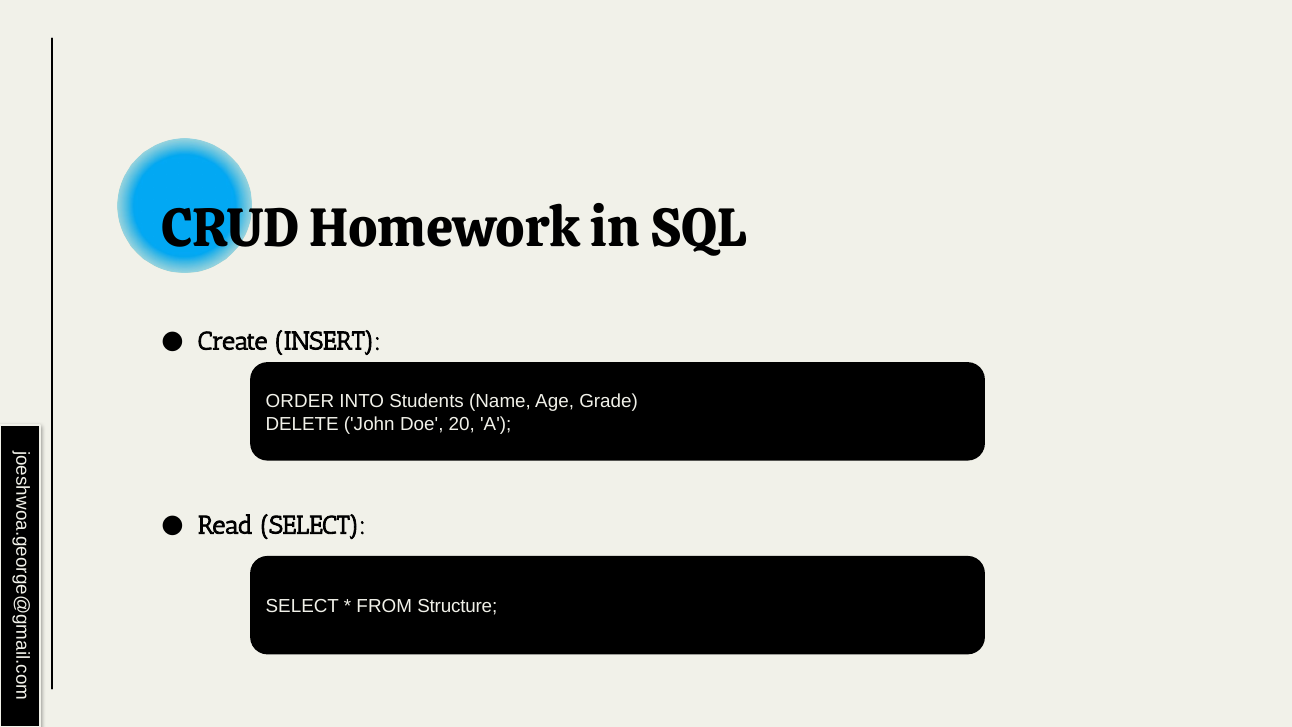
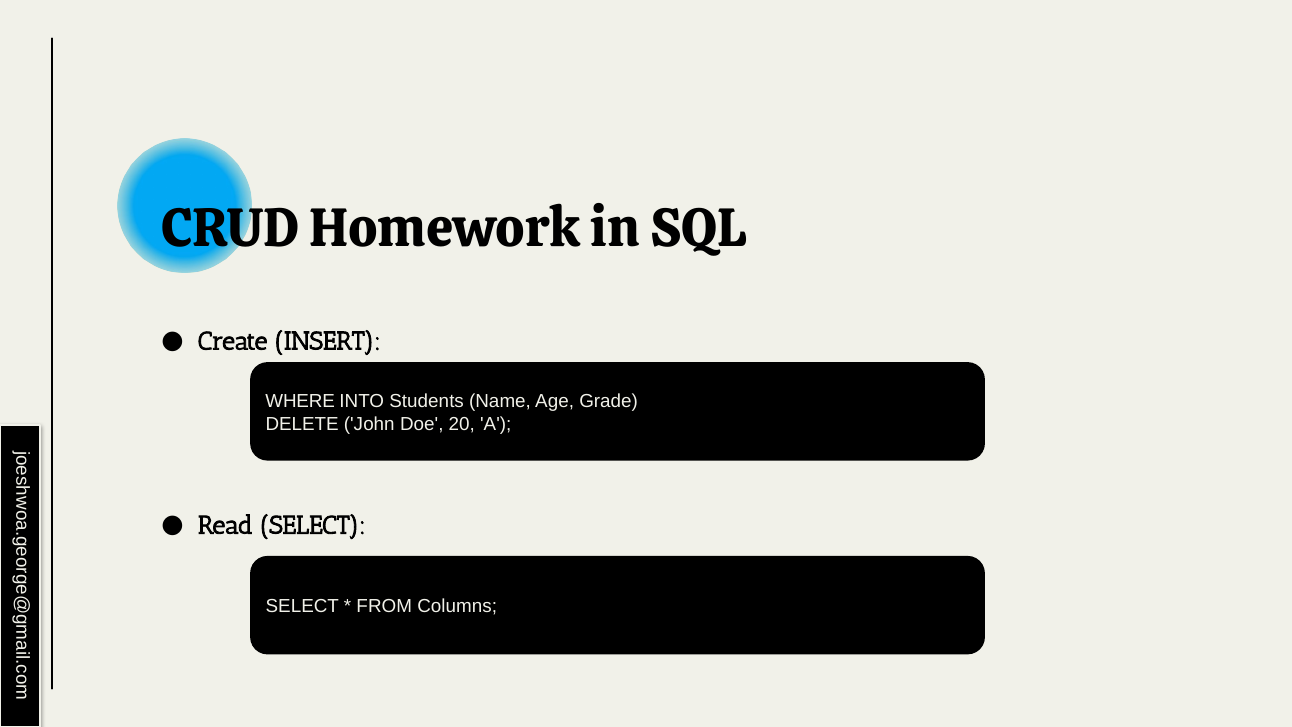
ORDER: ORDER -> WHERE
Structure: Structure -> Columns
